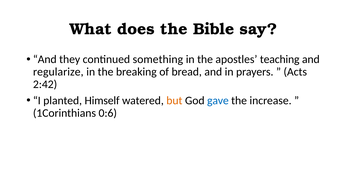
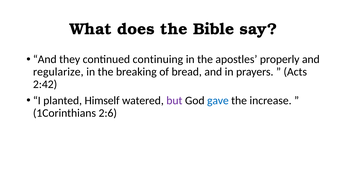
something: something -> continuing
teaching: teaching -> properly
but colour: orange -> purple
0:6: 0:6 -> 2:6
